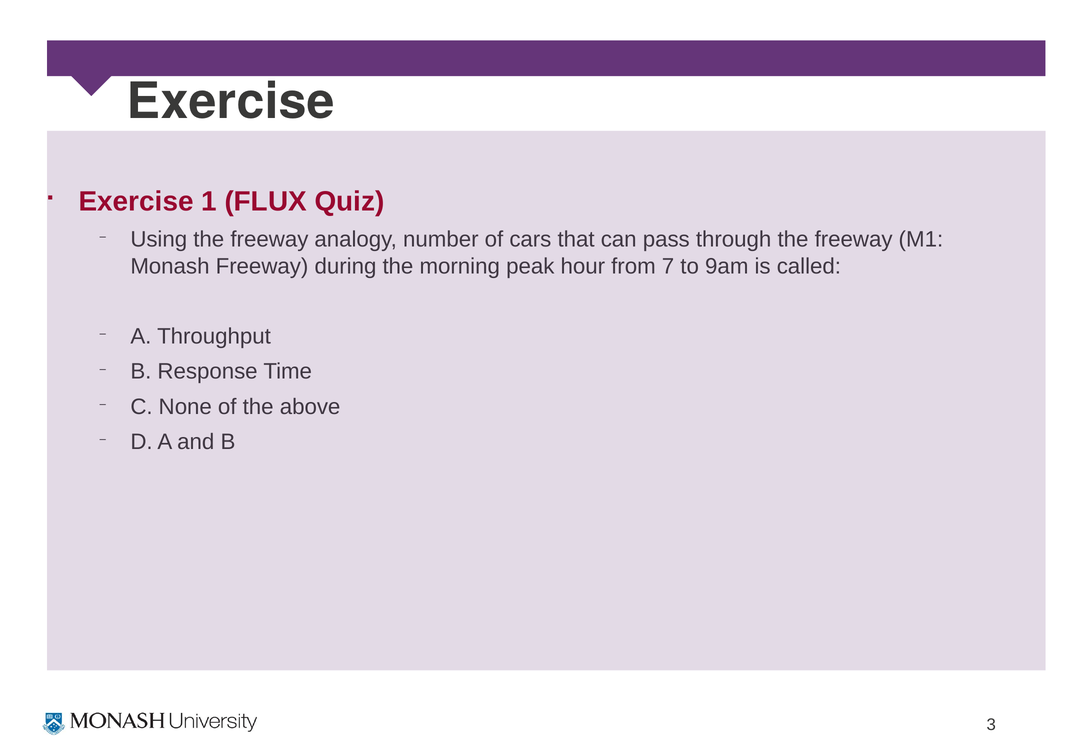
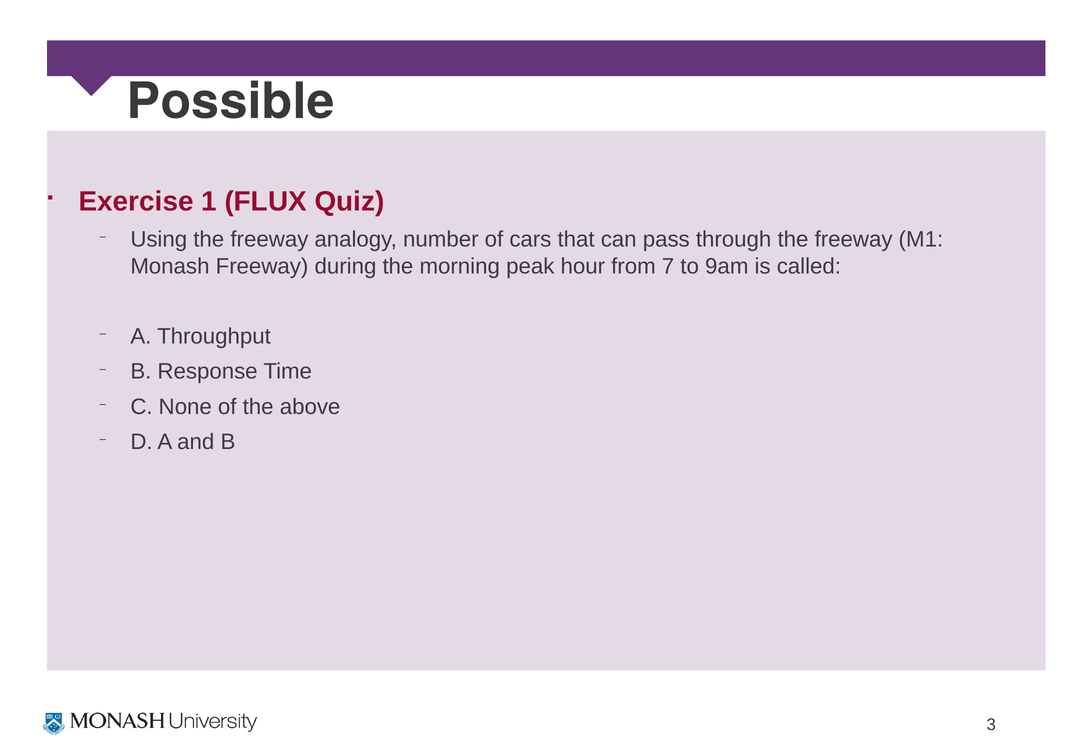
Exercise at (231, 102): Exercise -> Possible
